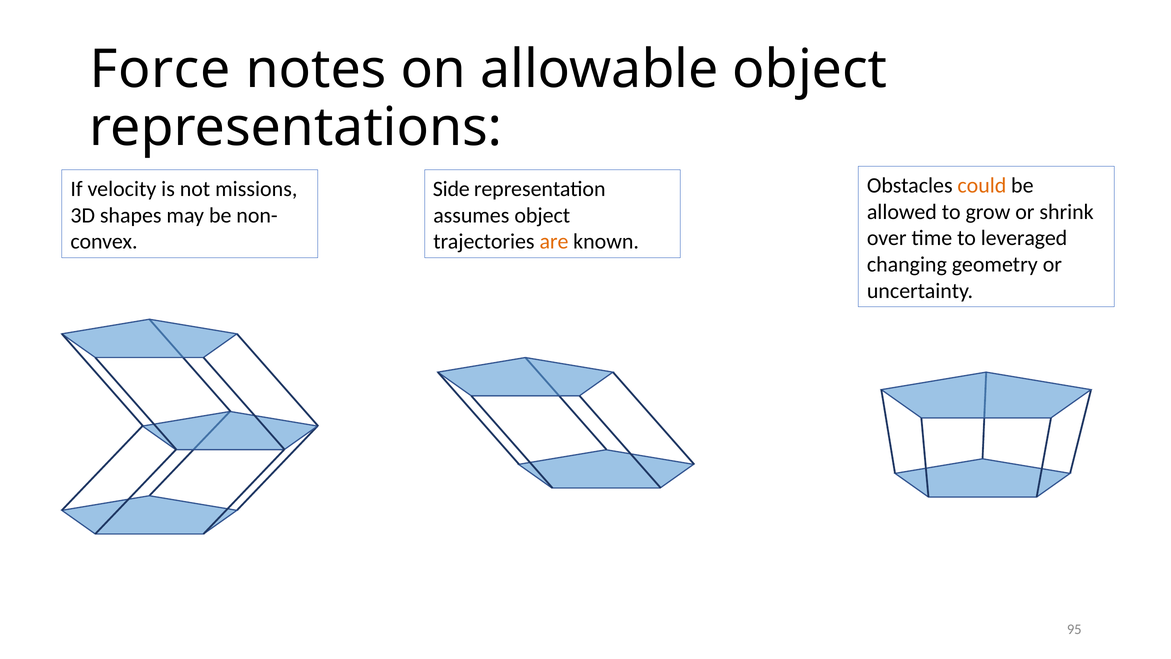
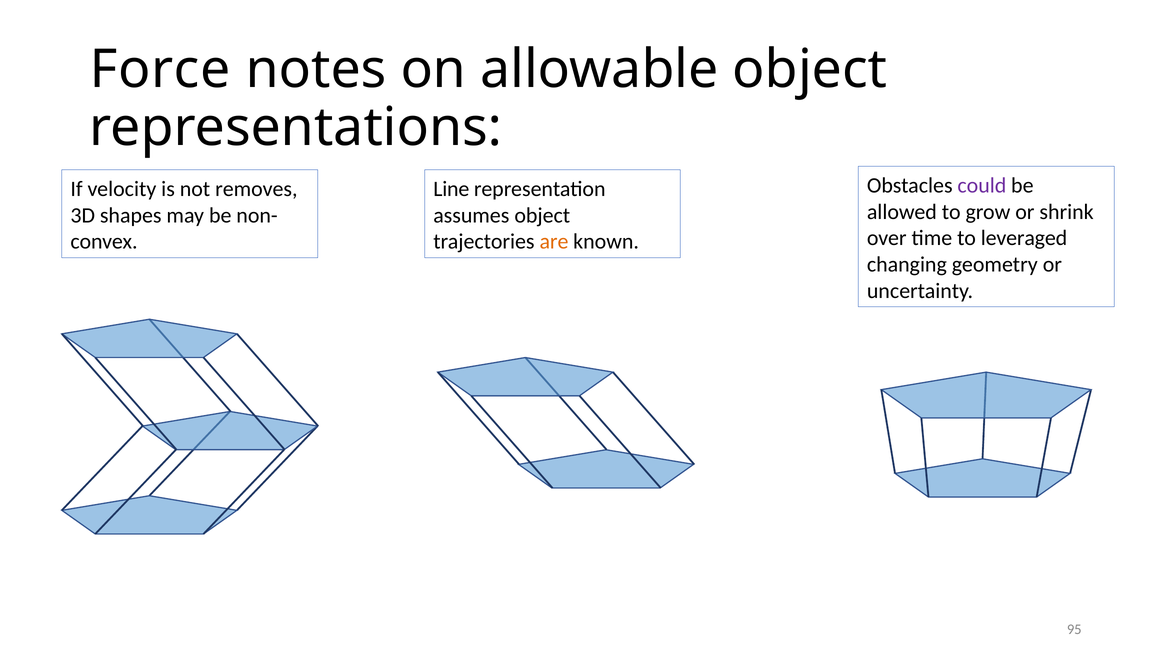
could colour: orange -> purple
missions: missions -> removes
Side: Side -> Line
